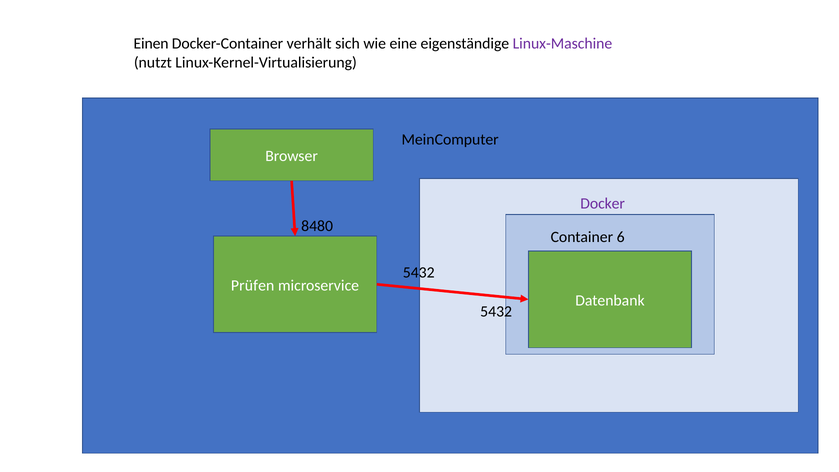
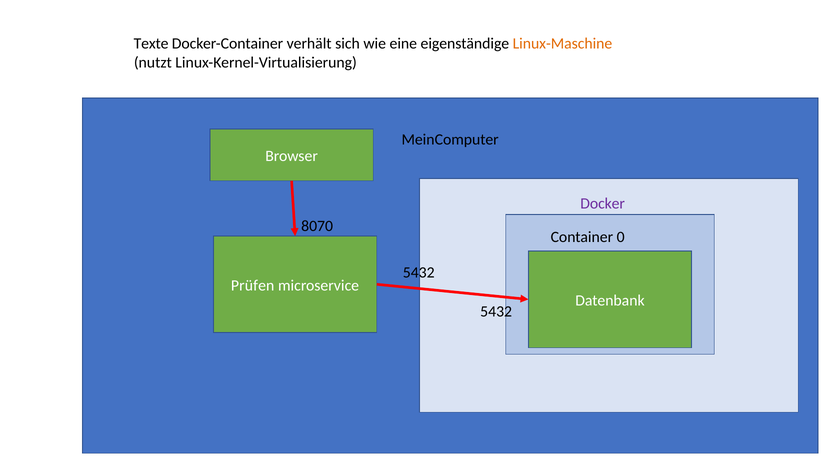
Einen: Einen -> Texte
Linux-Maschine colour: purple -> orange
8480: 8480 -> 8070
6: 6 -> 0
